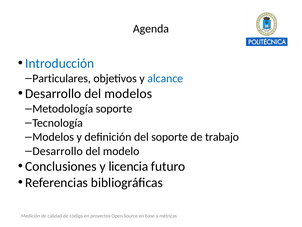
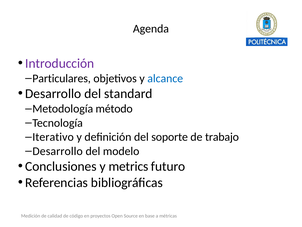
Introducción colour: blue -> purple
del modelos: modelos -> standard
Metodología soporte: soporte -> método
Modelos at (53, 137): Modelos -> Iterativo
licencia: licencia -> metrics
